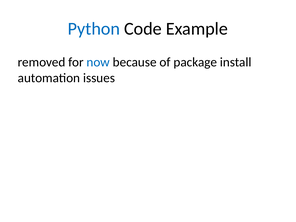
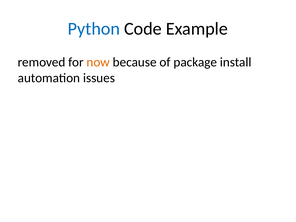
now colour: blue -> orange
